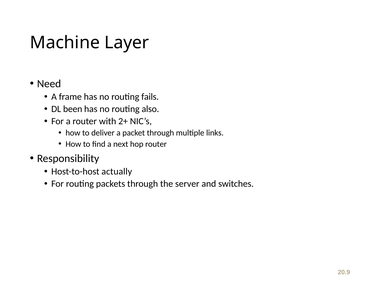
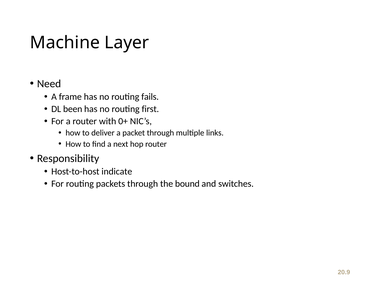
also: also -> first
2+: 2+ -> 0+
actually: actually -> indicate
server: server -> bound
